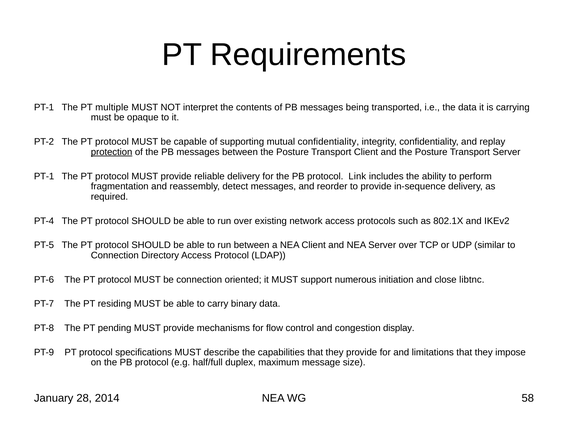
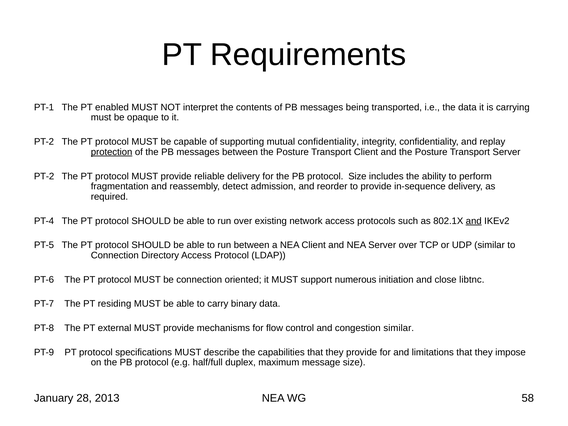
multiple: multiple -> enabled
PT-1 at (44, 176): PT-1 -> PT-2
protocol Link: Link -> Size
detect messages: messages -> admission
and at (474, 221) underline: none -> present
pending: pending -> external
congestion display: display -> similar
2014: 2014 -> 2013
